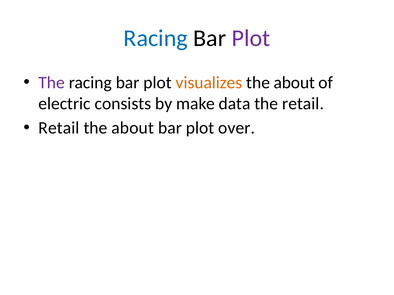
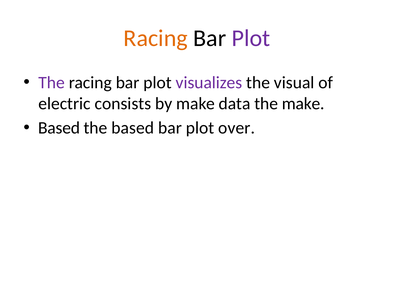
Racing at (156, 38) colour: blue -> orange
visualizes colour: orange -> purple
about at (294, 83): about -> visual
the retail: retail -> make
Retail at (59, 128): Retail -> Based
about at (133, 128): about -> based
